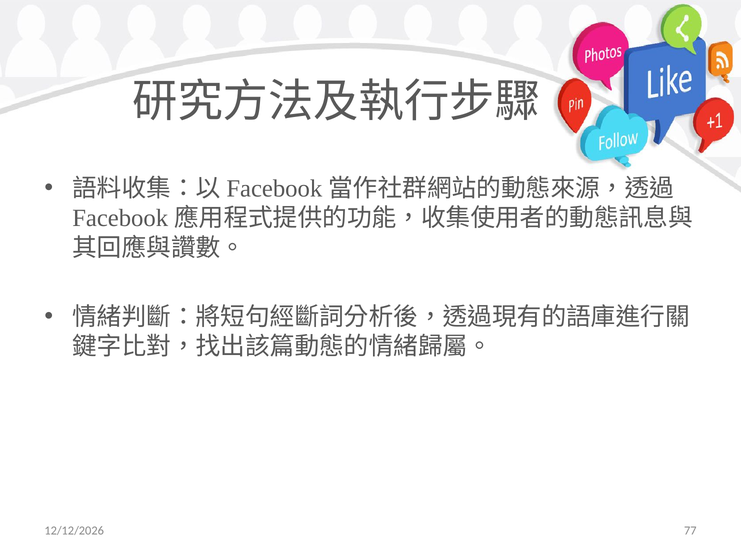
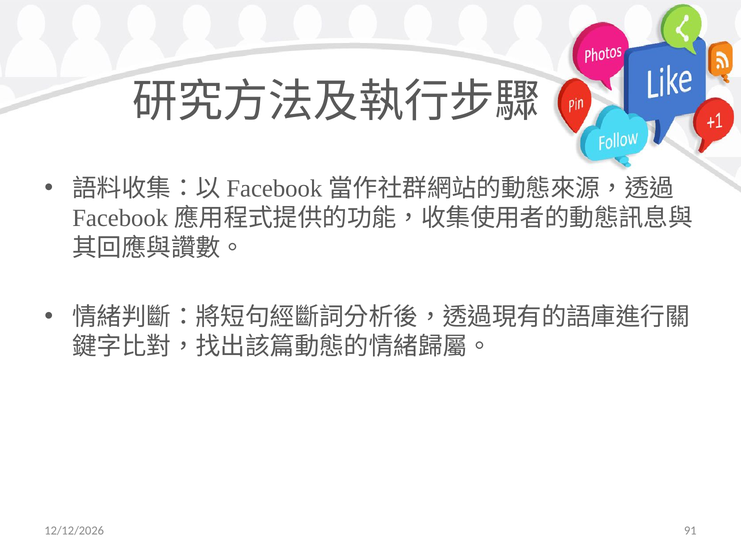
77: 77 -> 91
